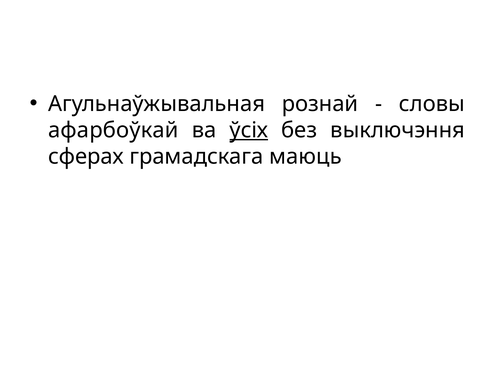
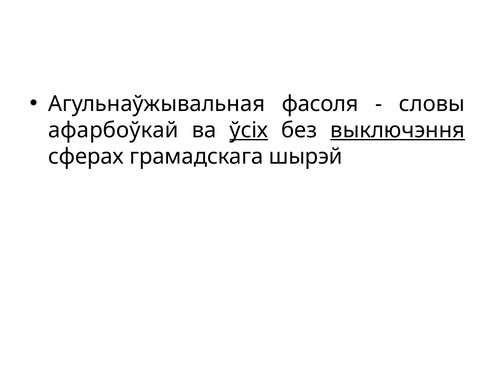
рознай: рознай -> фасоля
выключэння underline: none -> present
маюць: маюць -> шырэй
